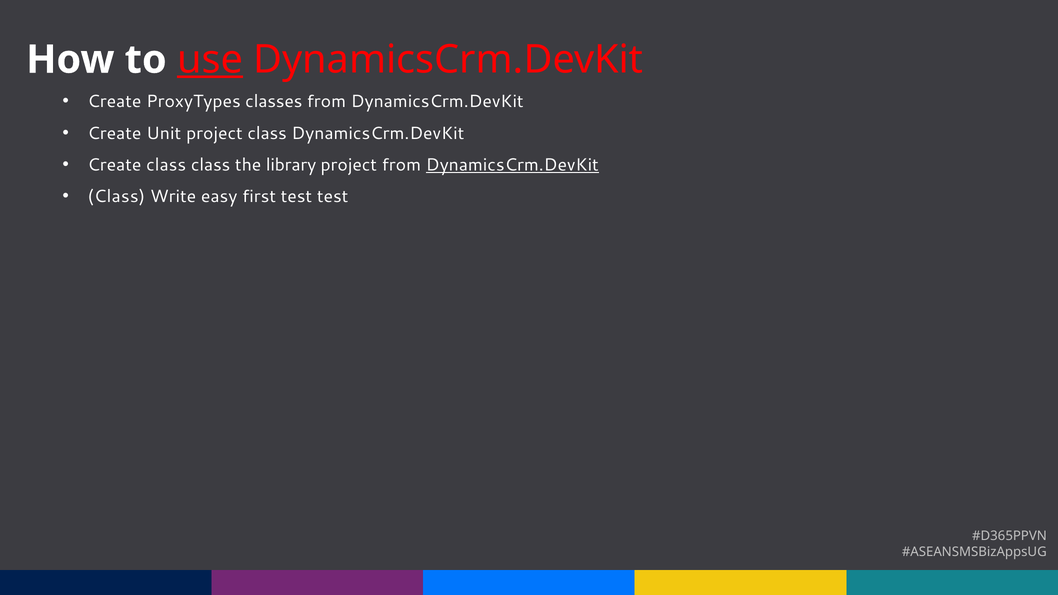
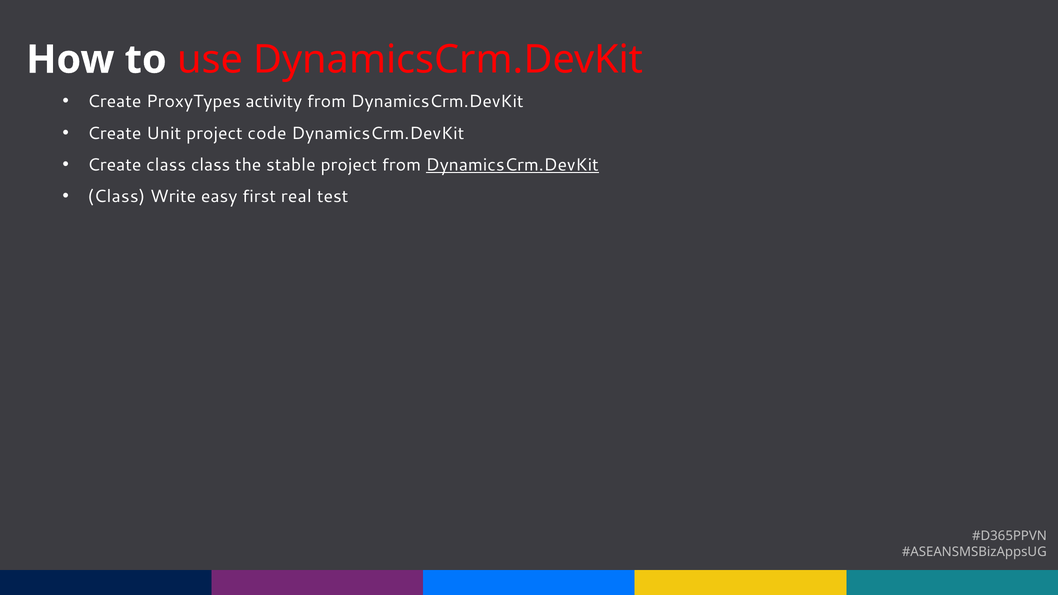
use underline: present -> none
classes: classes -> activity
project class: class -> code
library: library -> stable
first test: test -> real
